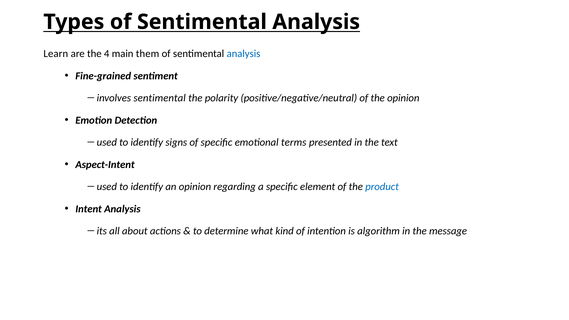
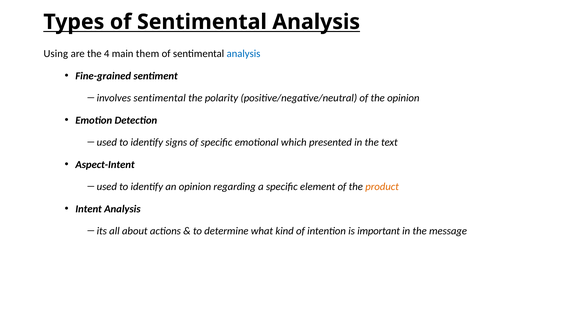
Learn: Learn -> Using
terms: terms -> which
product colour: blue -> orange
algorithm: algorithm -> important
